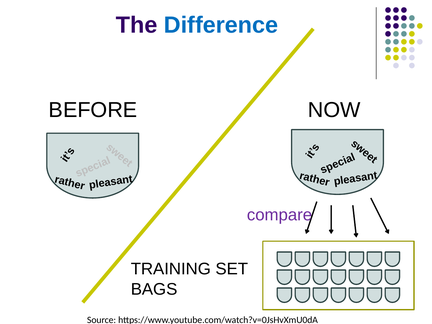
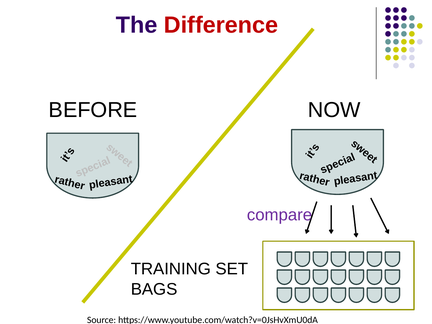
Difference colour: blue -> red
